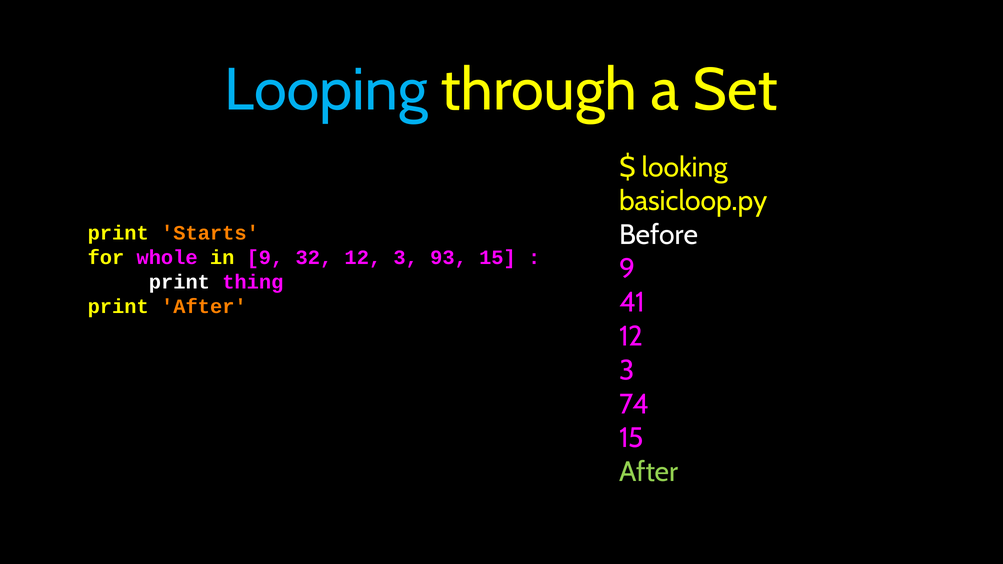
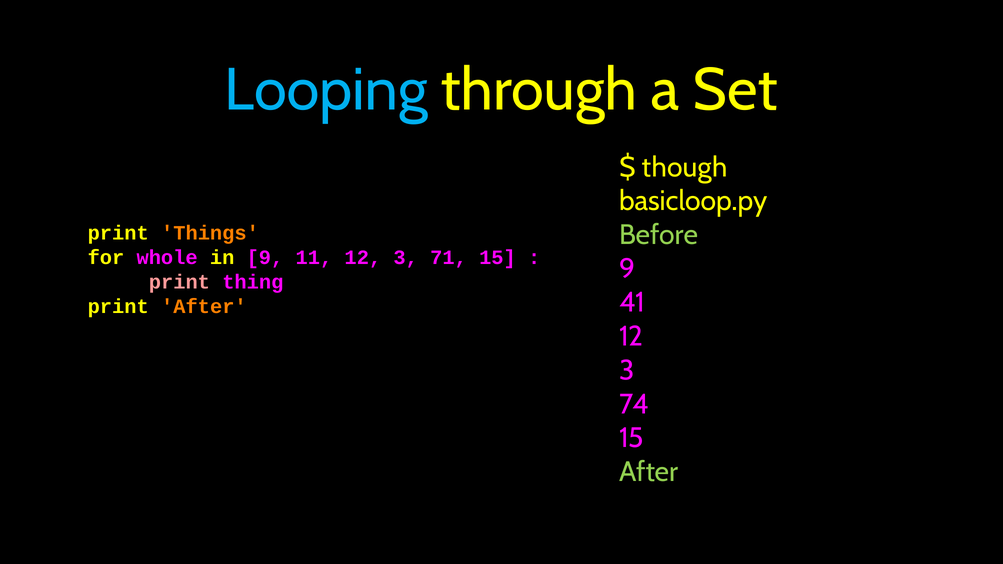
looking: looking -> though
Before colour: white -> light green
Starts: Starts -> Things
32: 32 -> 11
93: 93 -> 71
print at (179, 282) colour: white -> pink
